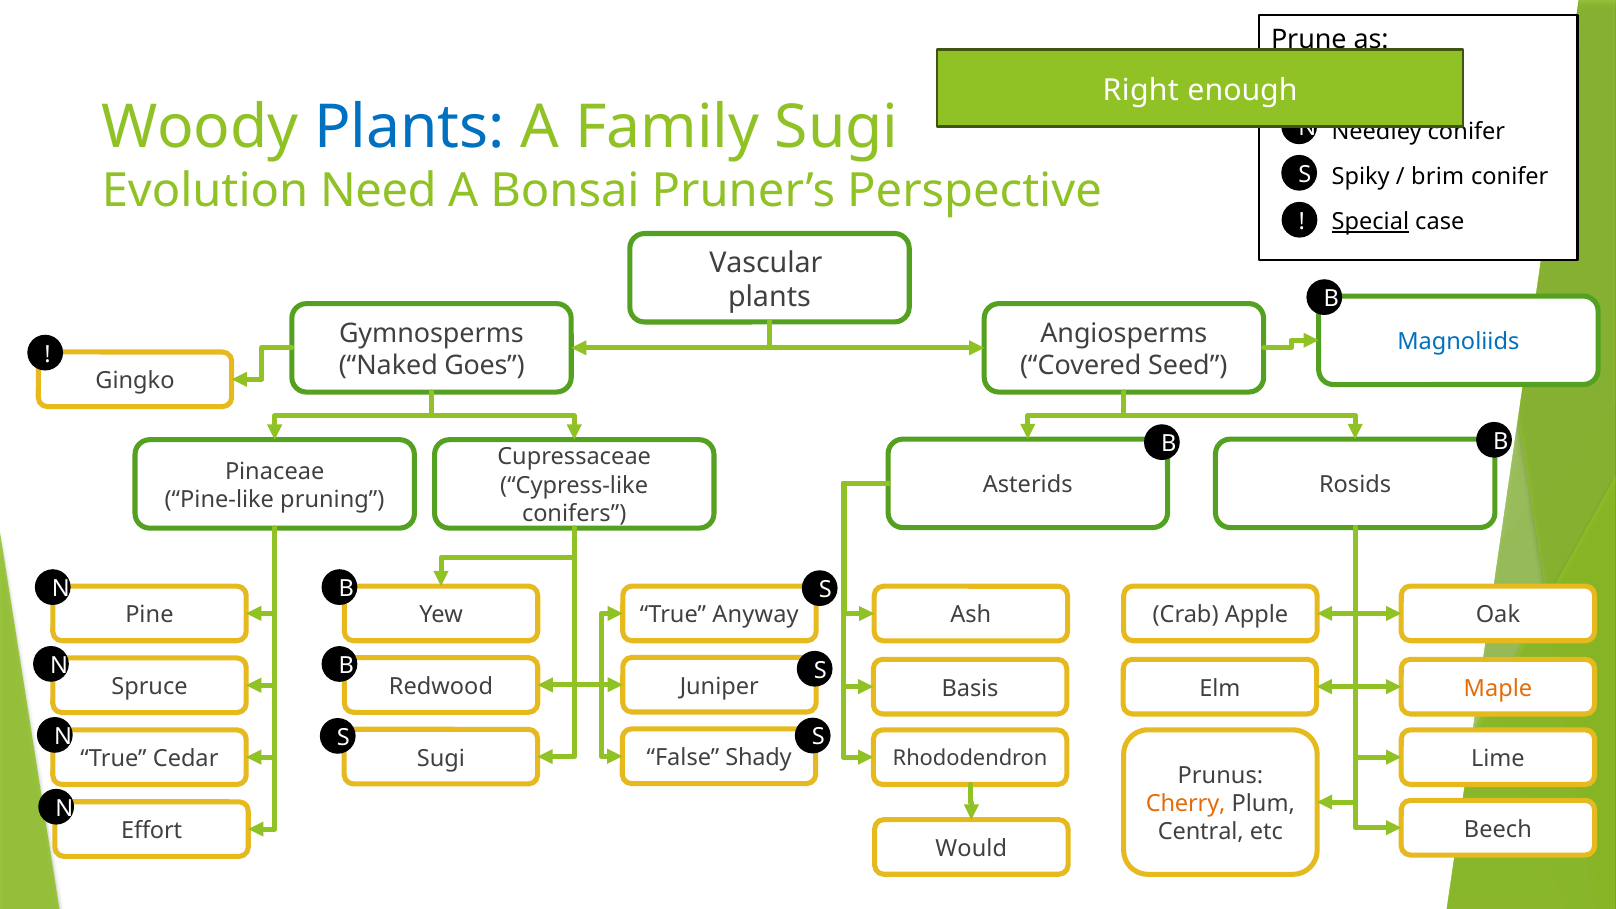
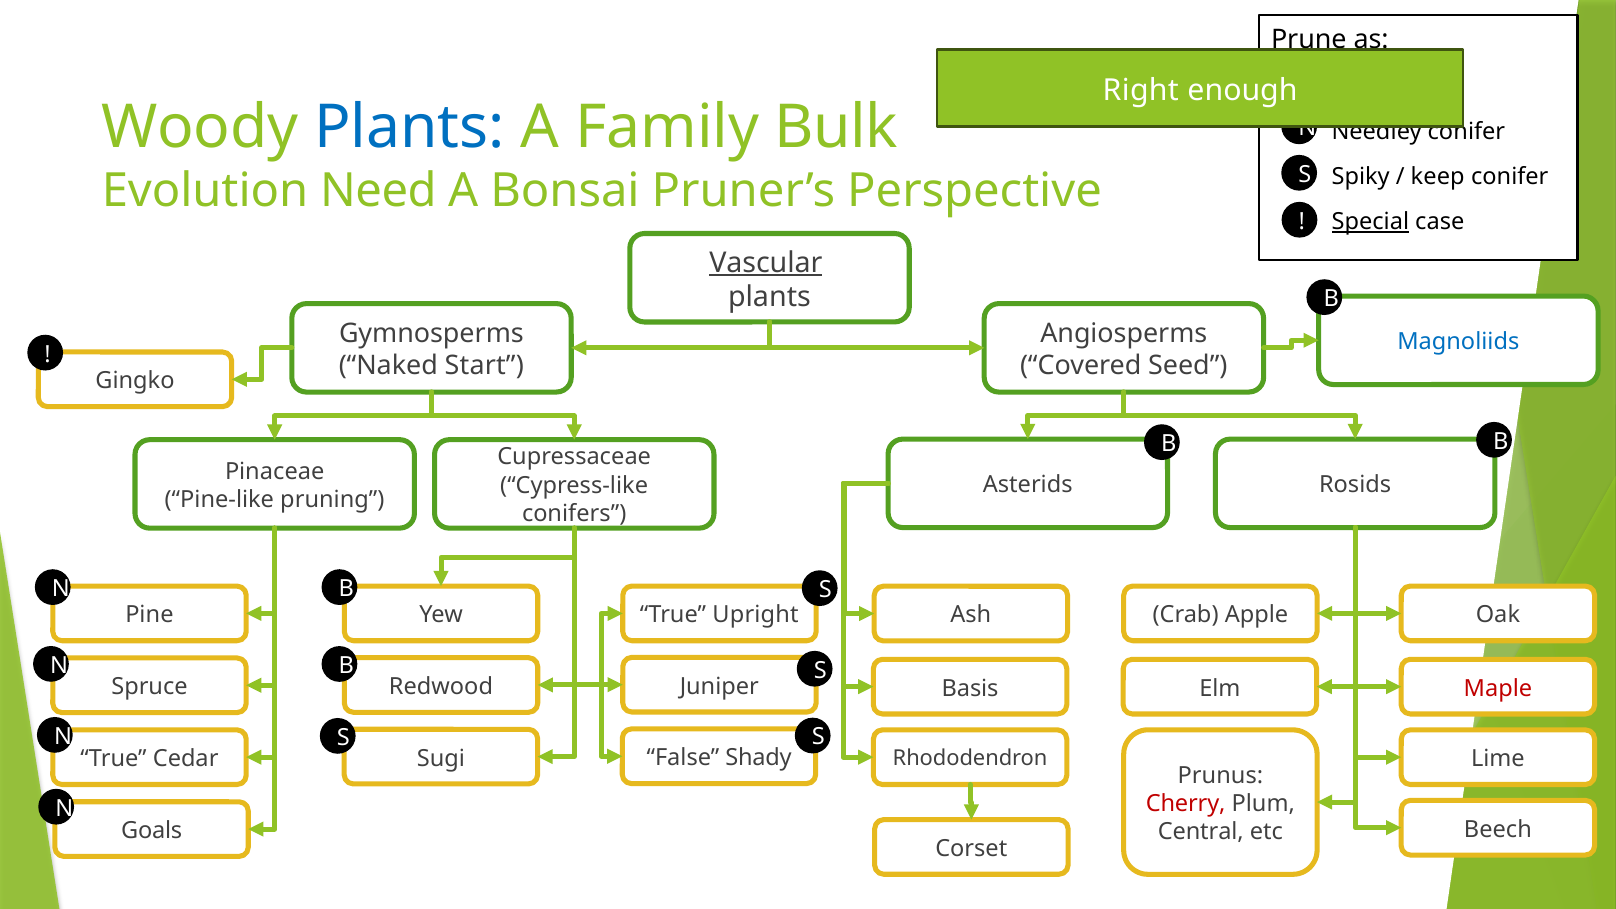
Family Sugi: Sugi -> Bulk
brim: brim -> keep
Vascular underline: none -> present
Goes: Goes -> Start
Anyway: Anyway -> Upright
Maple colour: orange -> red
Cherry colour: orange -> red
Effort: Effort -> Goals
Would: Would -> Corset
